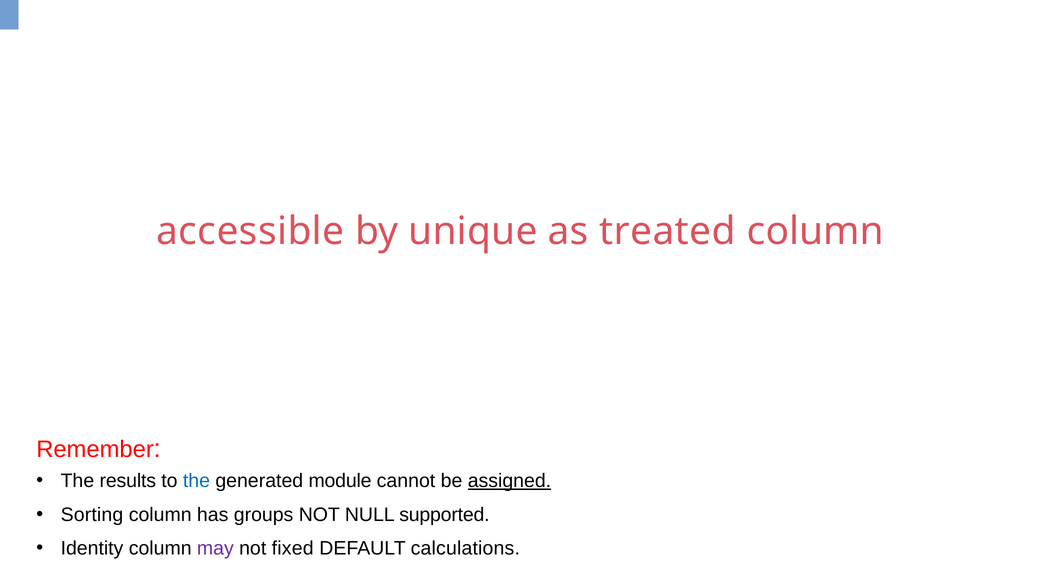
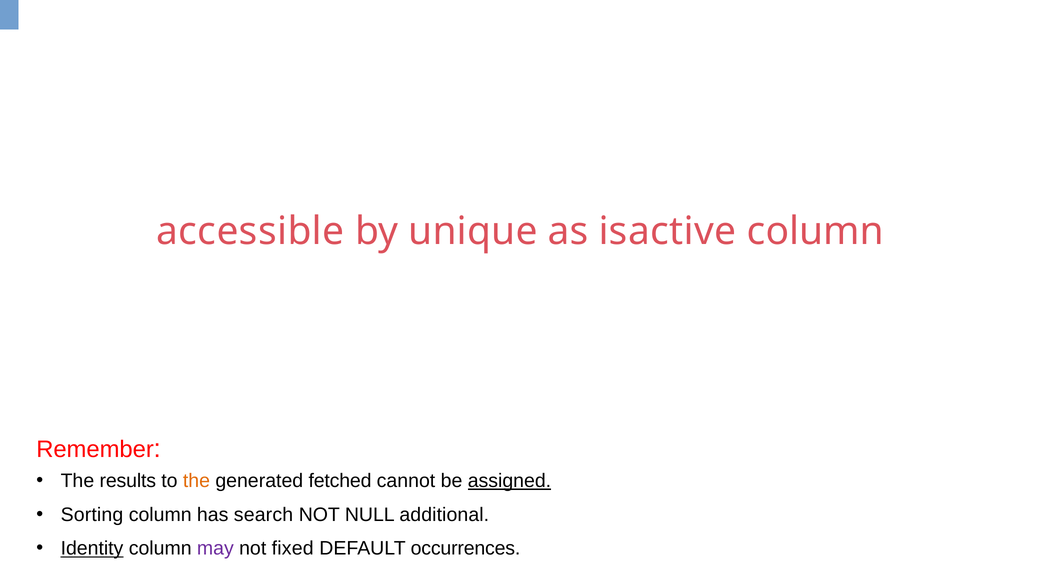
treated: treated -> isactive
the at (196, 481) colour: blue -> orange
module: module -> fetched
groups: groups -> search
supported: supported -> additional
Identity underline: none -> present
calculations: calculations -> occurrences
